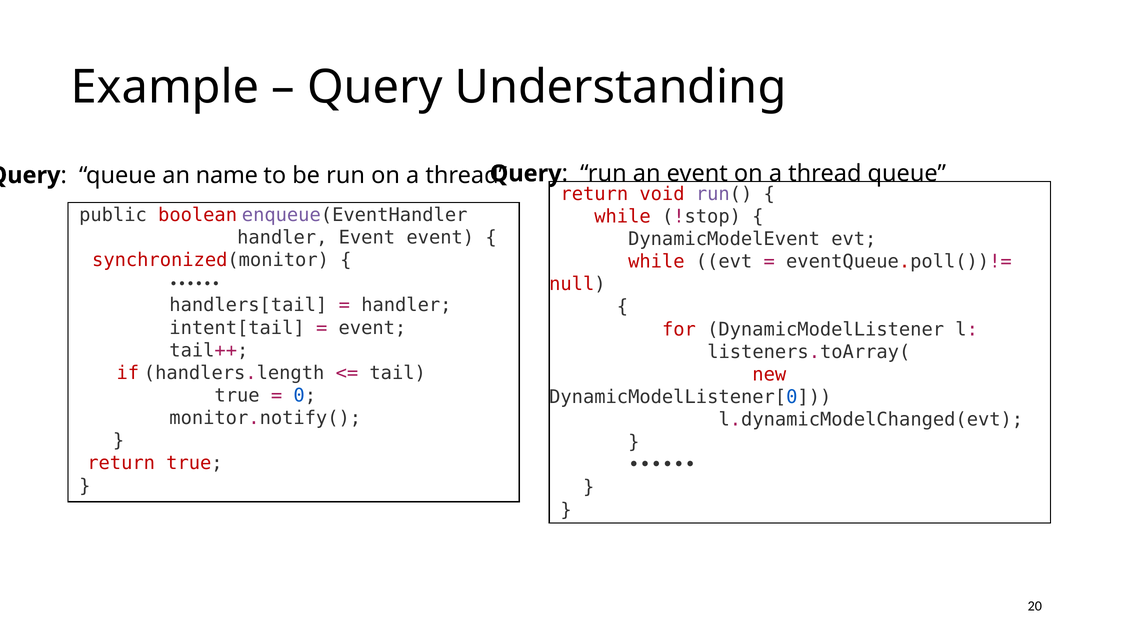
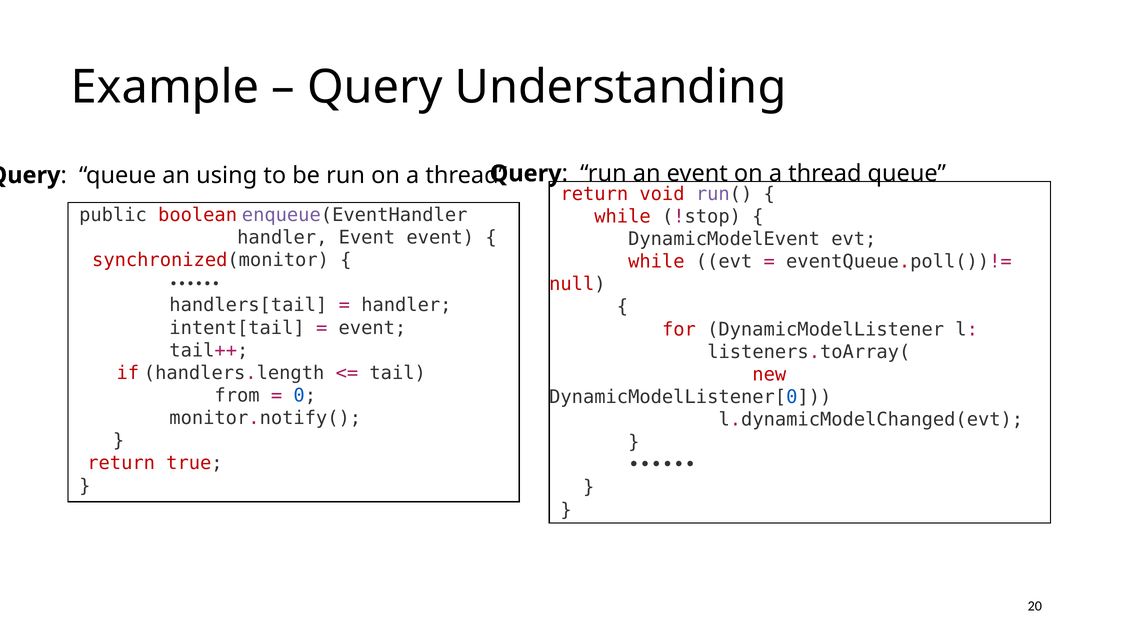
name: name -> using
true at (237, 395): true -> from
